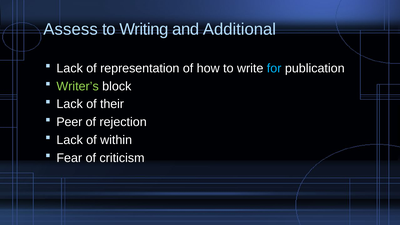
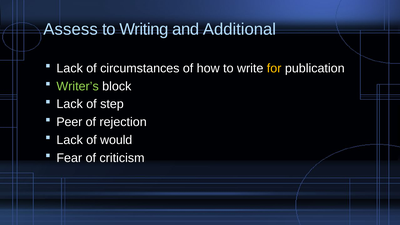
representation: representation -> circumstances
for colour: light blue -> yellow
their: their -> step
within: within -> would
